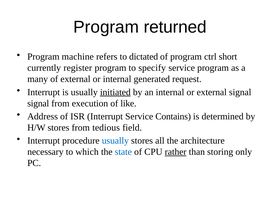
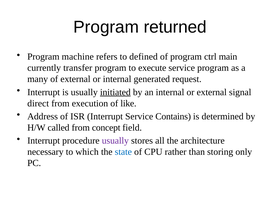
dictated: dictated -> defined
short: short -> main
register: register -> transfer
specify: specify -> execute
signal at (38, 103): signal -> direct
H/W stores: stores -> called
tedious: tedious -> concept
usually at (115, 141) colour: blue -> purple
rather underline: present -> none
